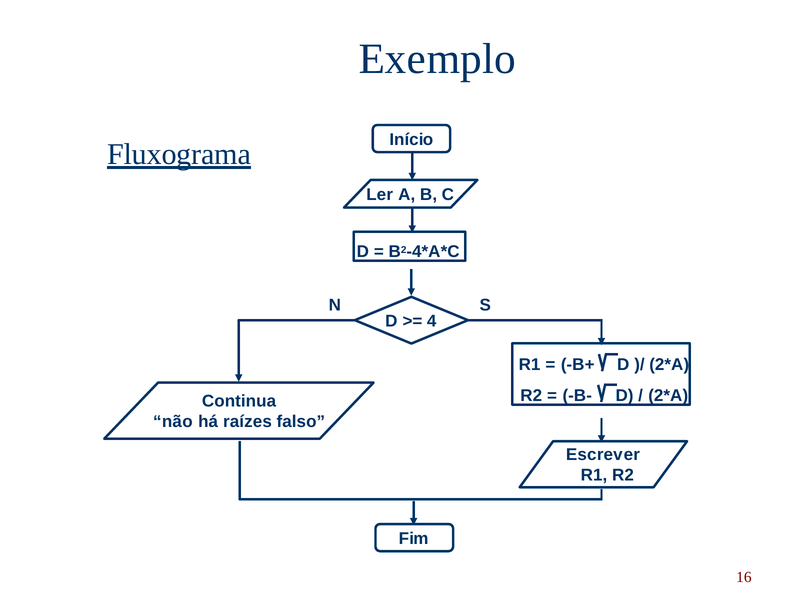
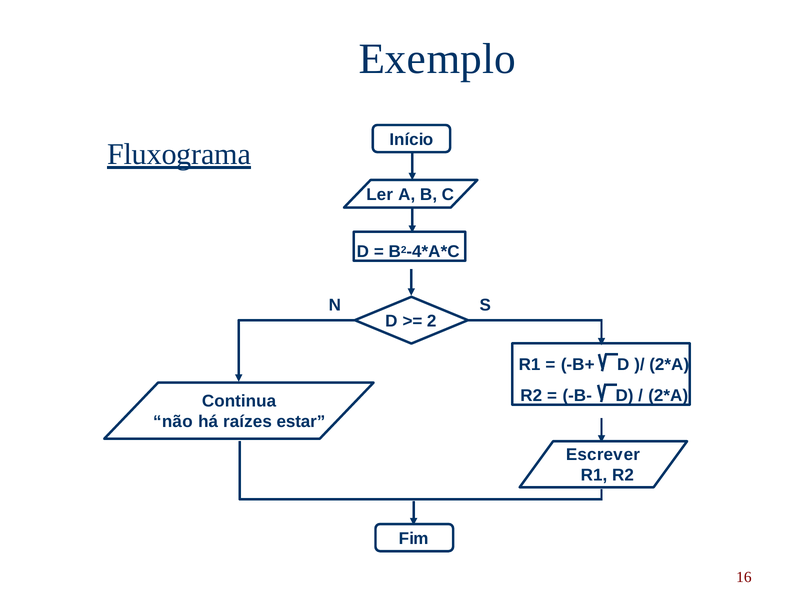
4: 4 -> 2
falso: falso -> estar
